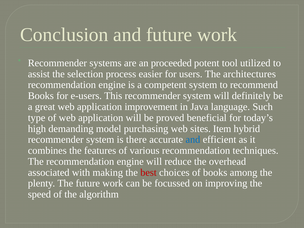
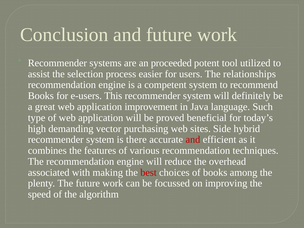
architectures: architectures -> relationships
model: model -> vector
Item: Item -> Side
and at (193, 140) colour: blue -> red
